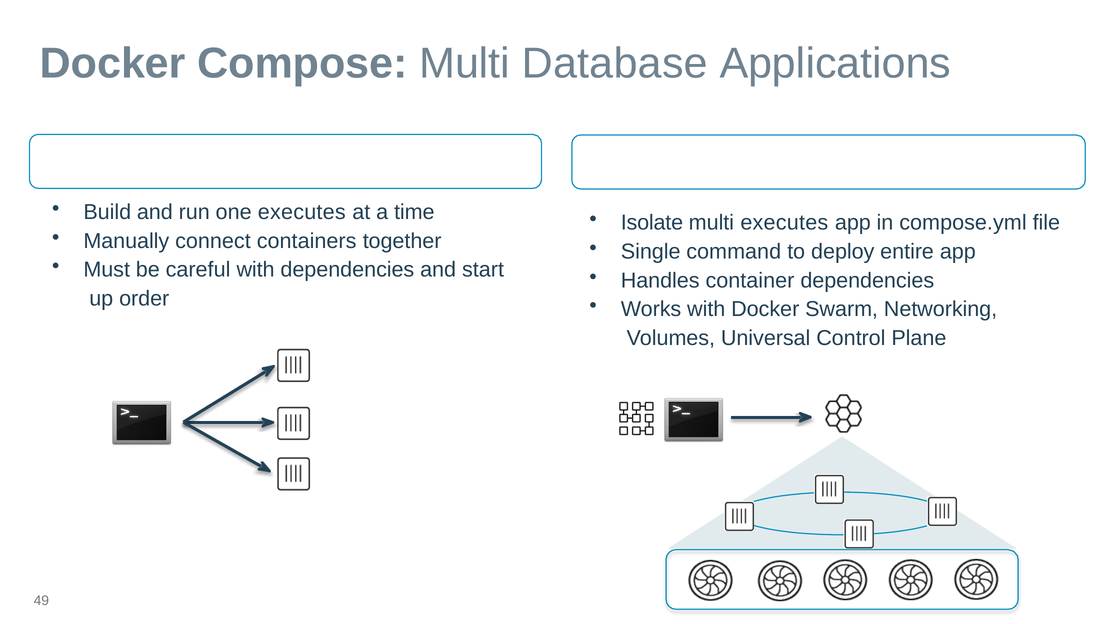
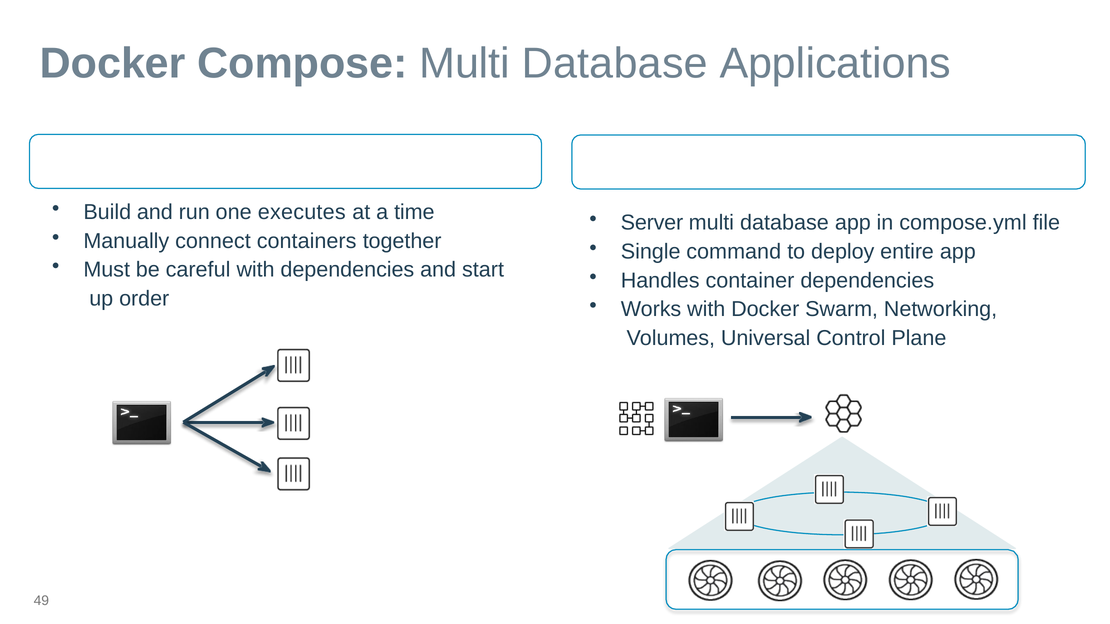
Isolate: Isolate -> Server
executes at (784, 223): executes -> database
